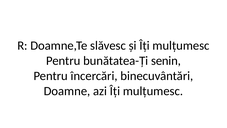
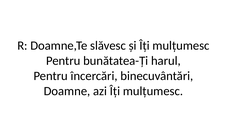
senin: senin -> harul
